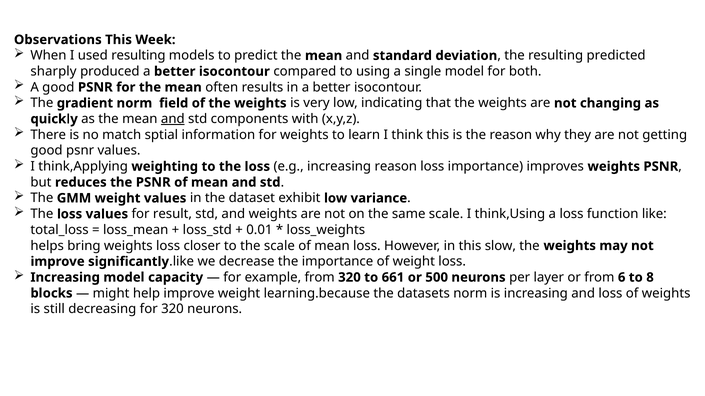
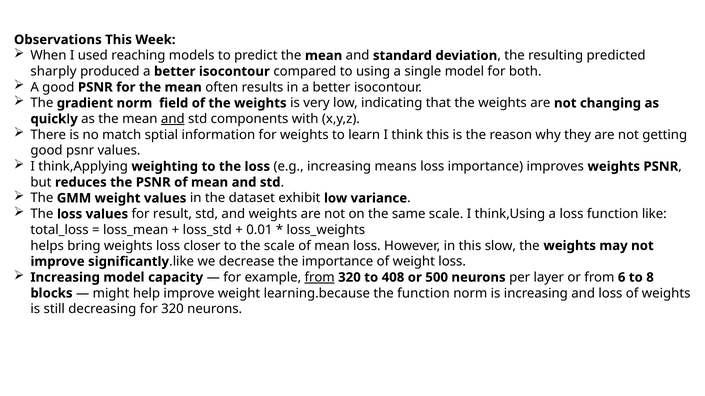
used resulting: resulting -> reaching
increasing reason: reason -> means
from at (320, 278) underline: none -> present
661: 661 -> 408
the datasets: datasets -> function
